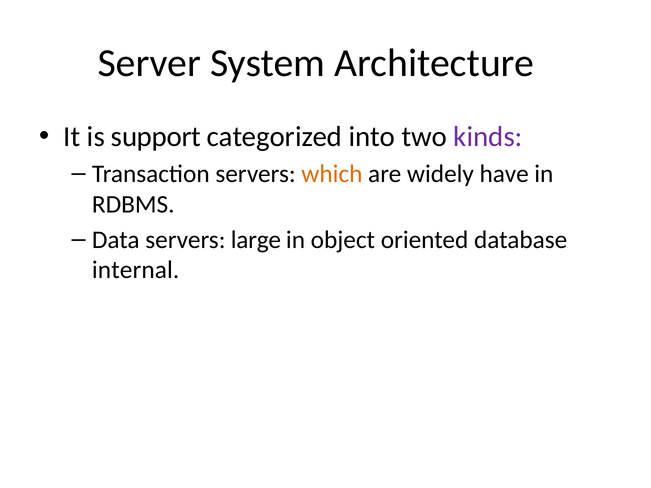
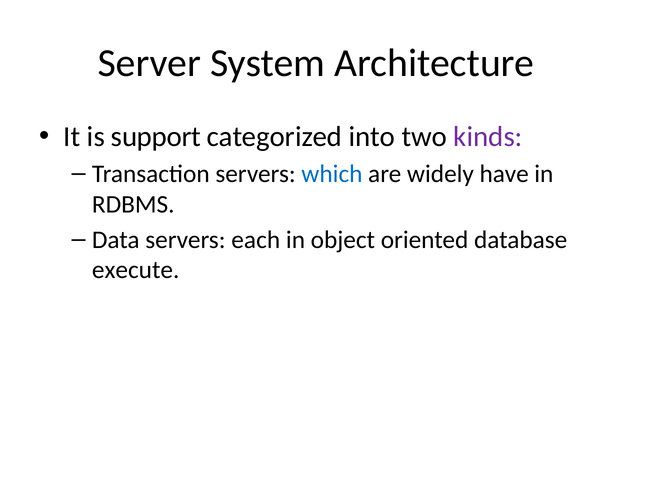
which colour: orange -> blue
large: large -> each
internal: internal -> execute
